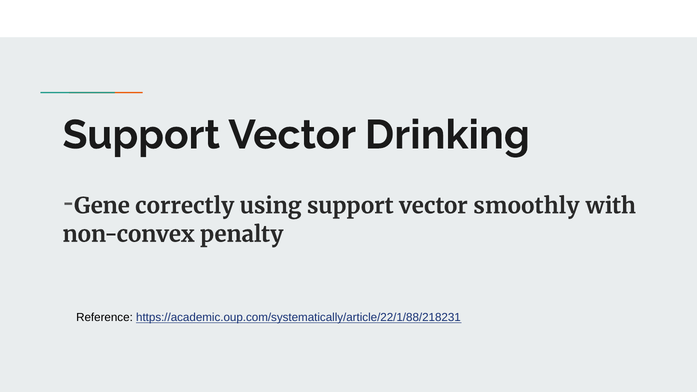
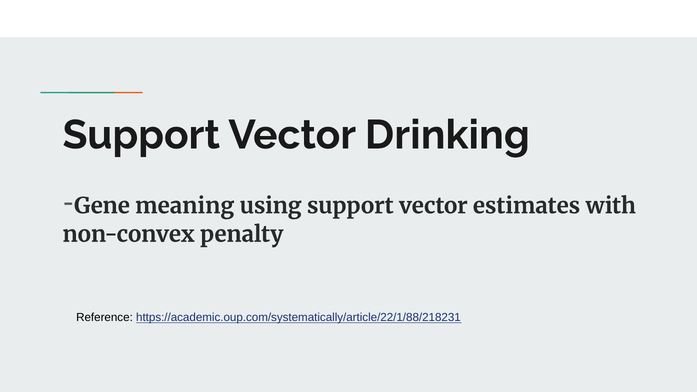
correctly: correctly -> meaning
smoothly: smoothly -> estimates
